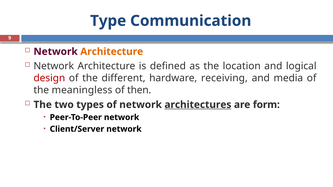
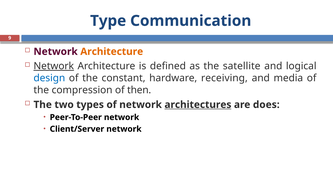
Network at (54, 66) underline: none -> present
location: location -> satellite
design colour: red -> blue
different: different -> constant
meaningless: meaningless -> compression
form: form -> does
